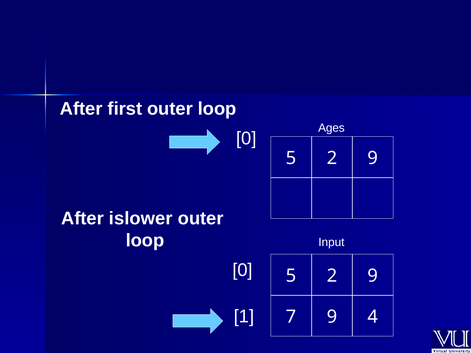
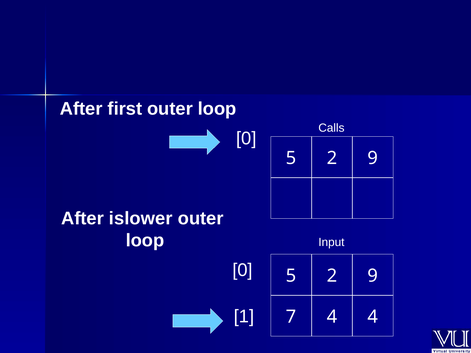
Ages: Ages -> Calls
7 9: 9 -> 4
